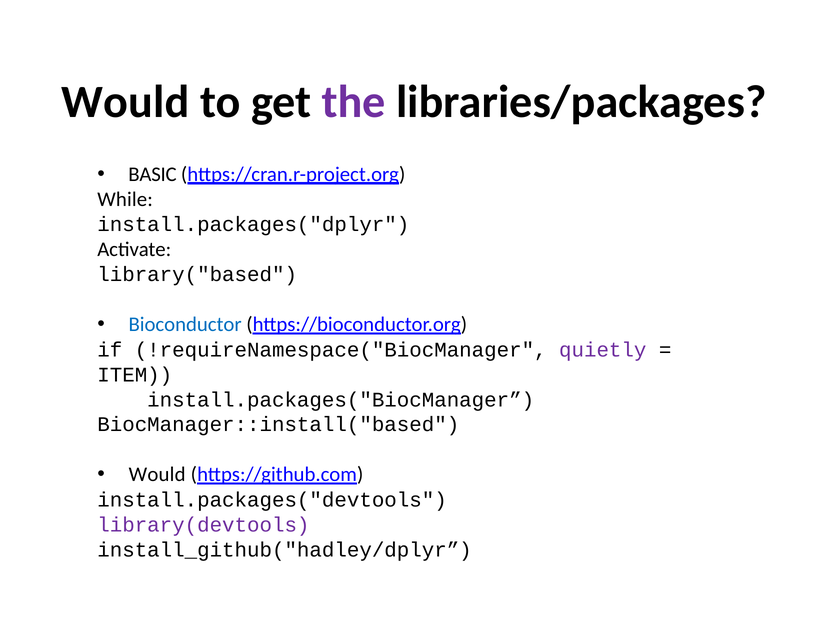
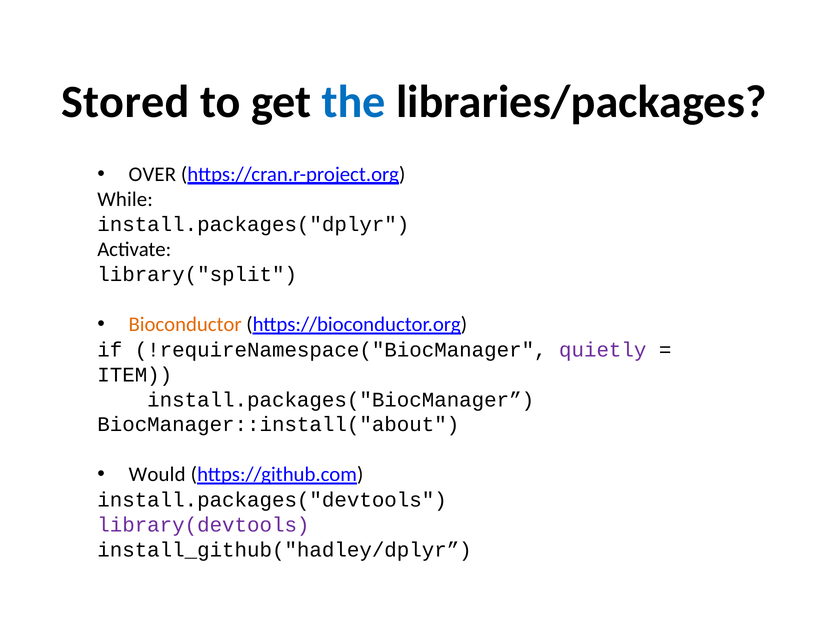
Would at (125, 102): Would -> Stored
the colour: purple -> blue
BASIC: BASIC -> OVER
library("based: library("based -> library("split
Bioconductor colour: blue -> orange
BiocManager::install("based: BiocManager::install("based -> BiocManager::install("about
